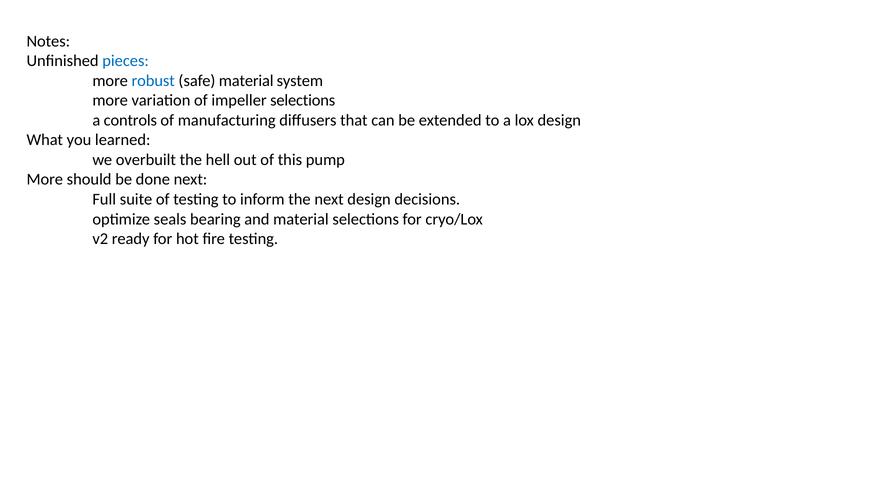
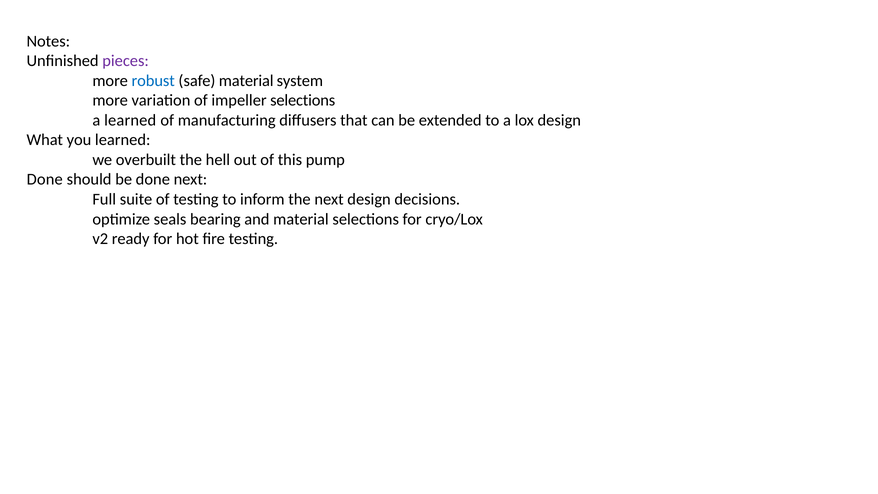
pieces colour: blue -> purple
a controls: controls -> learned
More at (45, 180): More -> Done
